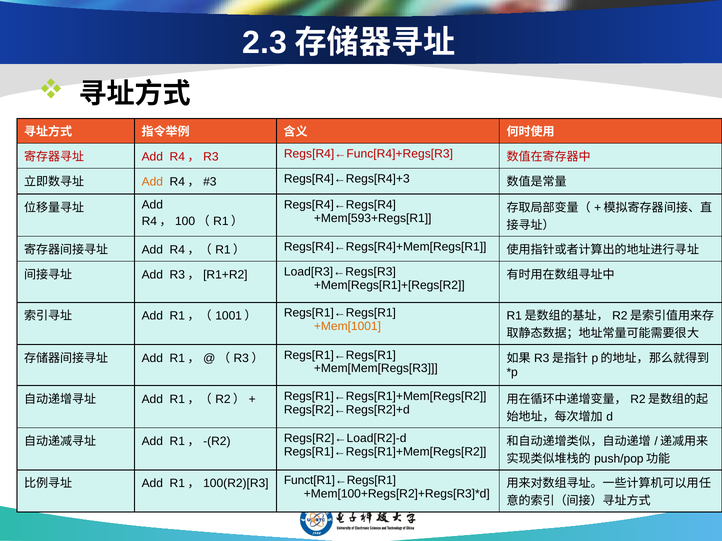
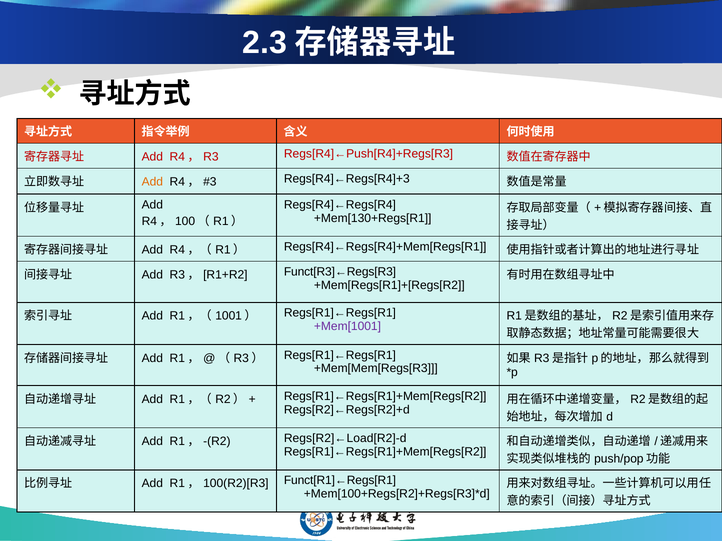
Regs[R4]←Func[R4]+Regs[R3: Regs[R4]←Func[R4]+Regs[R3 -> Regs[R4]←Push[R4]+Regs[R3
+Mem[593+Regs[R1: +Mem[593+Regs[R1 -> +Mem[130+Regs[R1
Load[R3]←Regs[R3: Load[R3]←Regs[R3 -> Funct[R3]←Regs[R3
+Mem[1001 colour: orange -> purple
